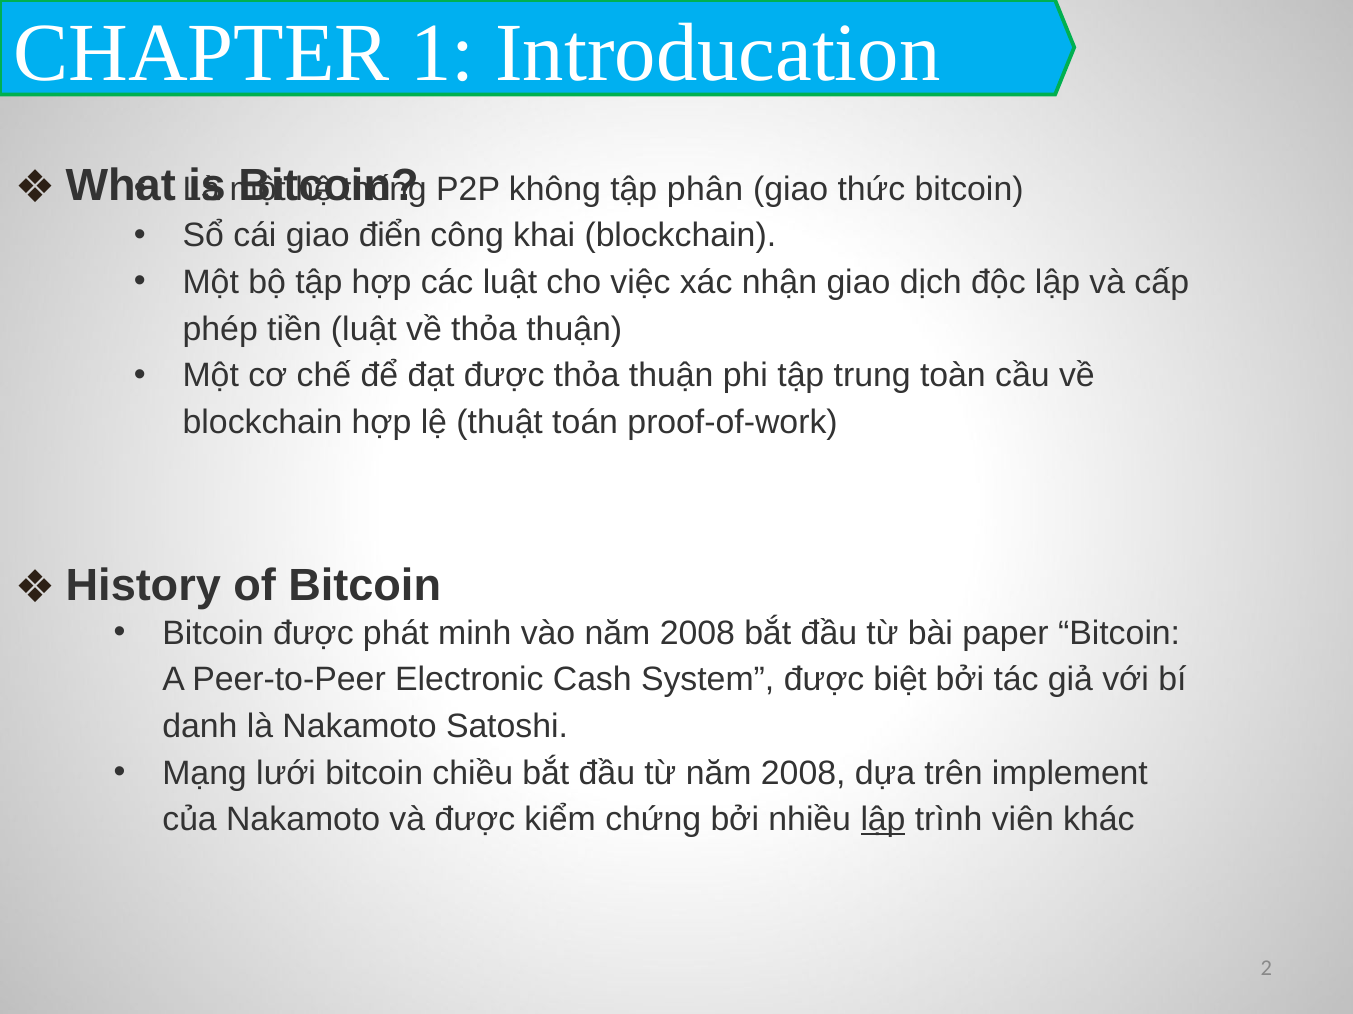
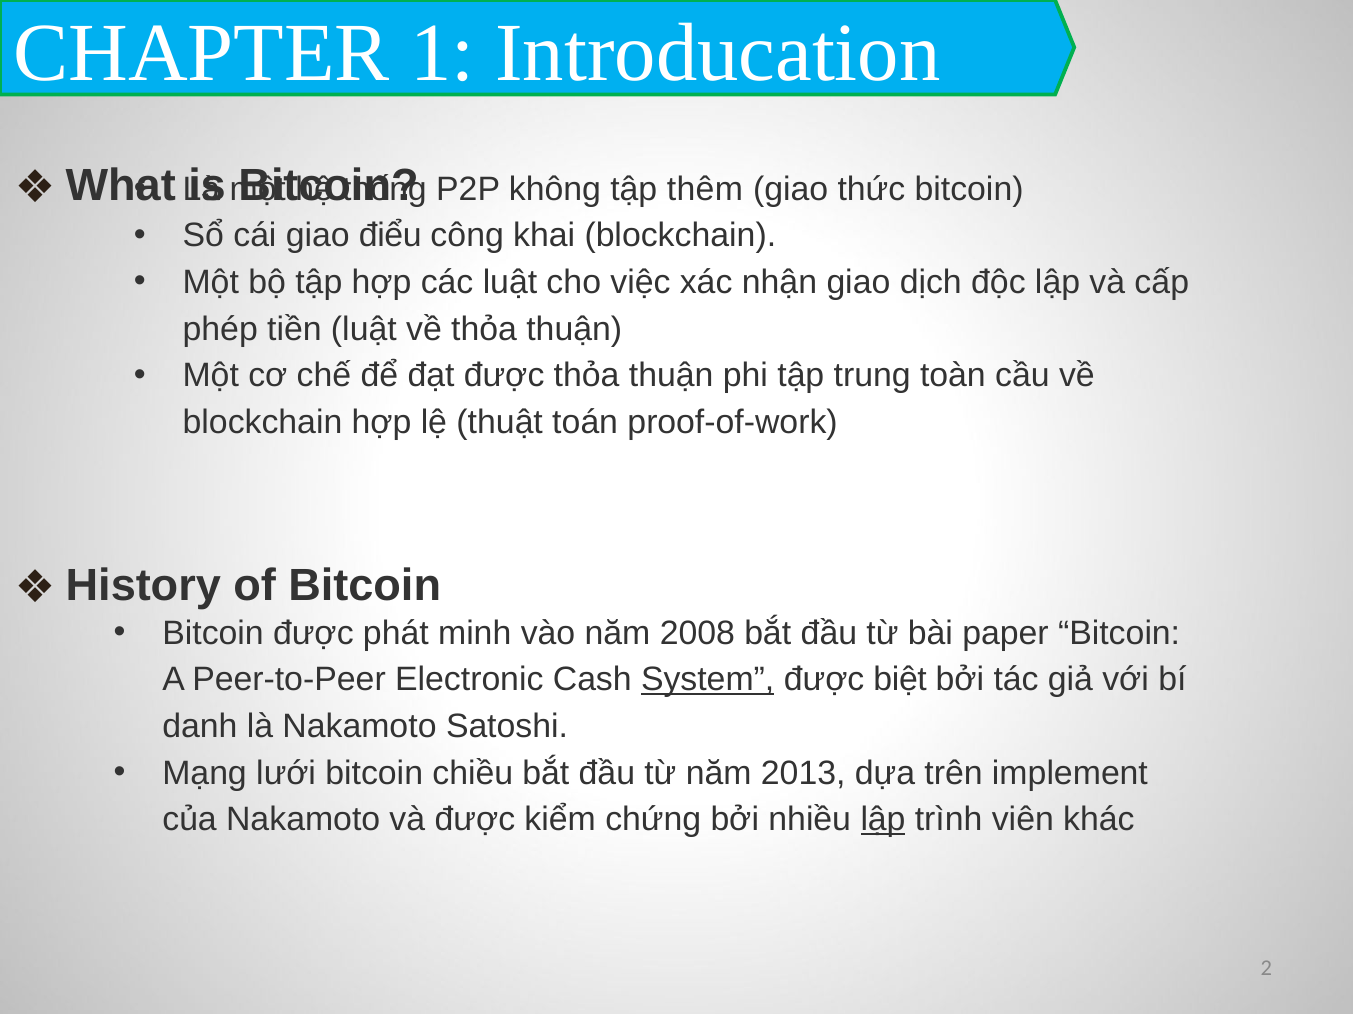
phân: phân -> thêm
điển: điển -> điểu
System underline: none -> present
từ năm 2008: 2008 -> 2013
